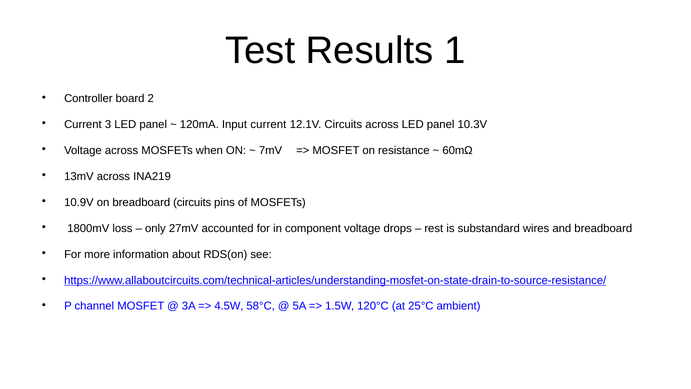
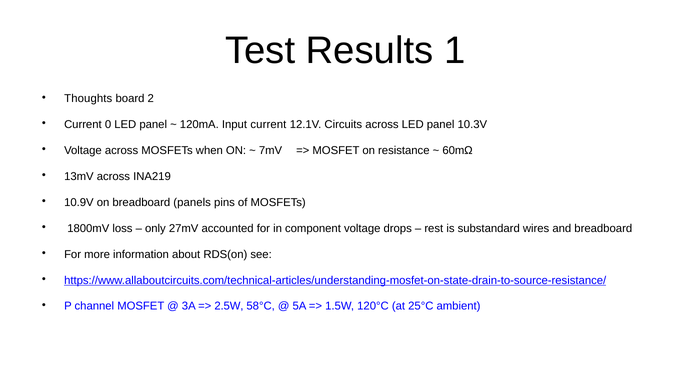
Controller: Controller -> Thoughts
3: 3 -> 0
breadboard circuits: circuits -> panels
4.5W: 4.5W -> 2.5W
